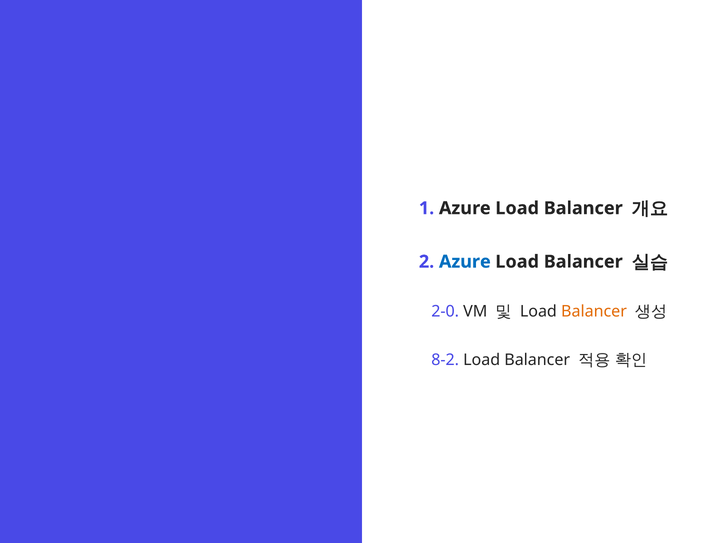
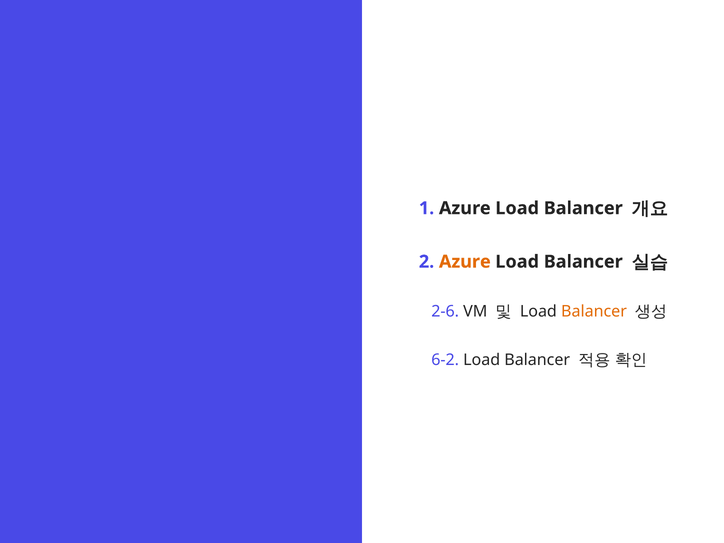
Azure at (465, 262) colour: blue -> orange
2-0: 2-0 -> 2-6
8-2: 8-2 -> 6-2
